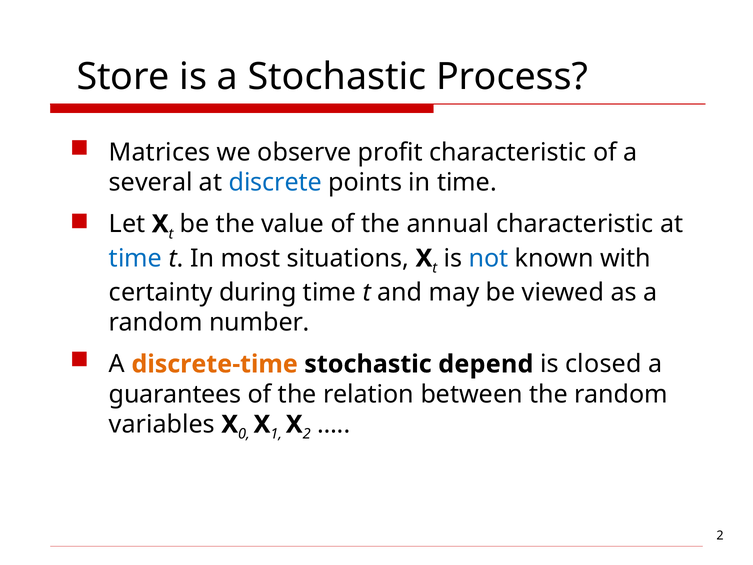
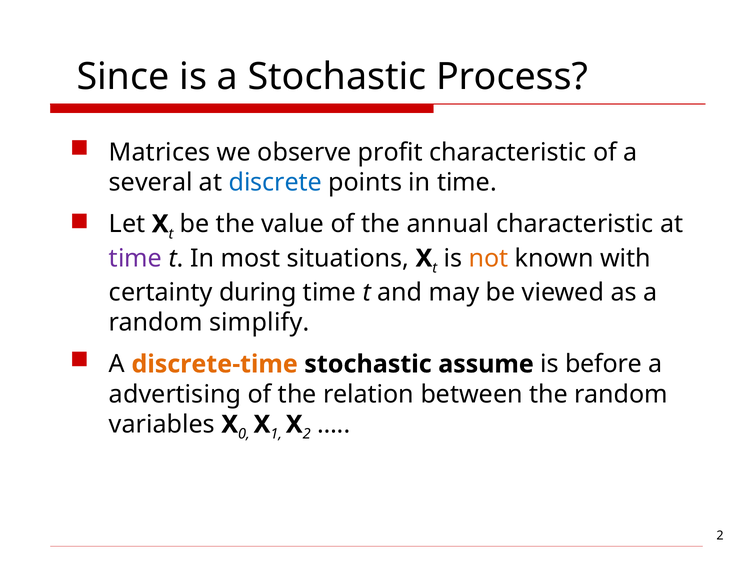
Store: Store -> Since
time at (136, 258) colour: blue -> purple
not colour: blue -> orange
number: number -> simplify
depend: depend -> assume
closed: closed -> before
guarantees: guarantees -> advertising
